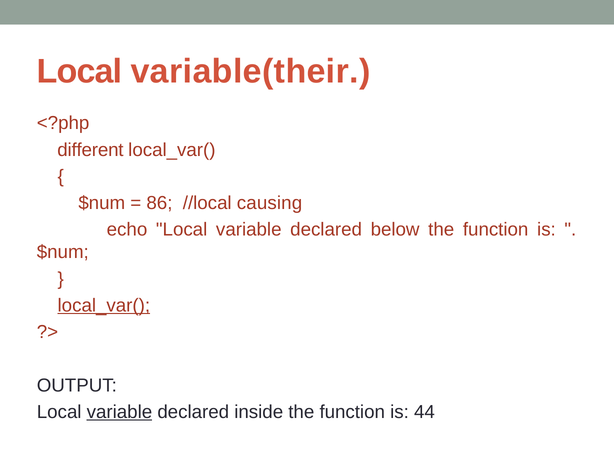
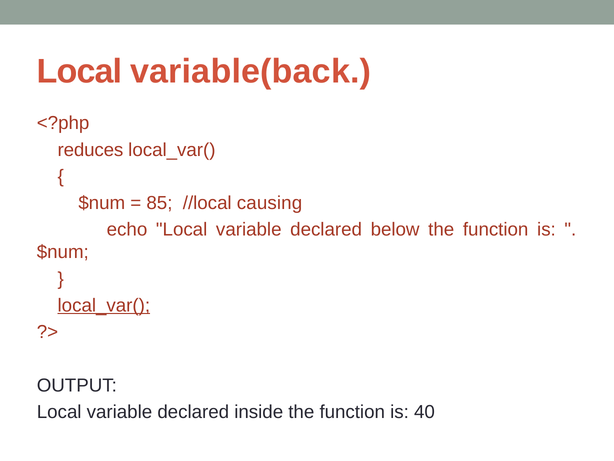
variable(their: variable(their -> variable(back
different: different -> reduces
86: 86 -> 85
variable at (119, 411) underline: present -> none
44: 44 -> 40
